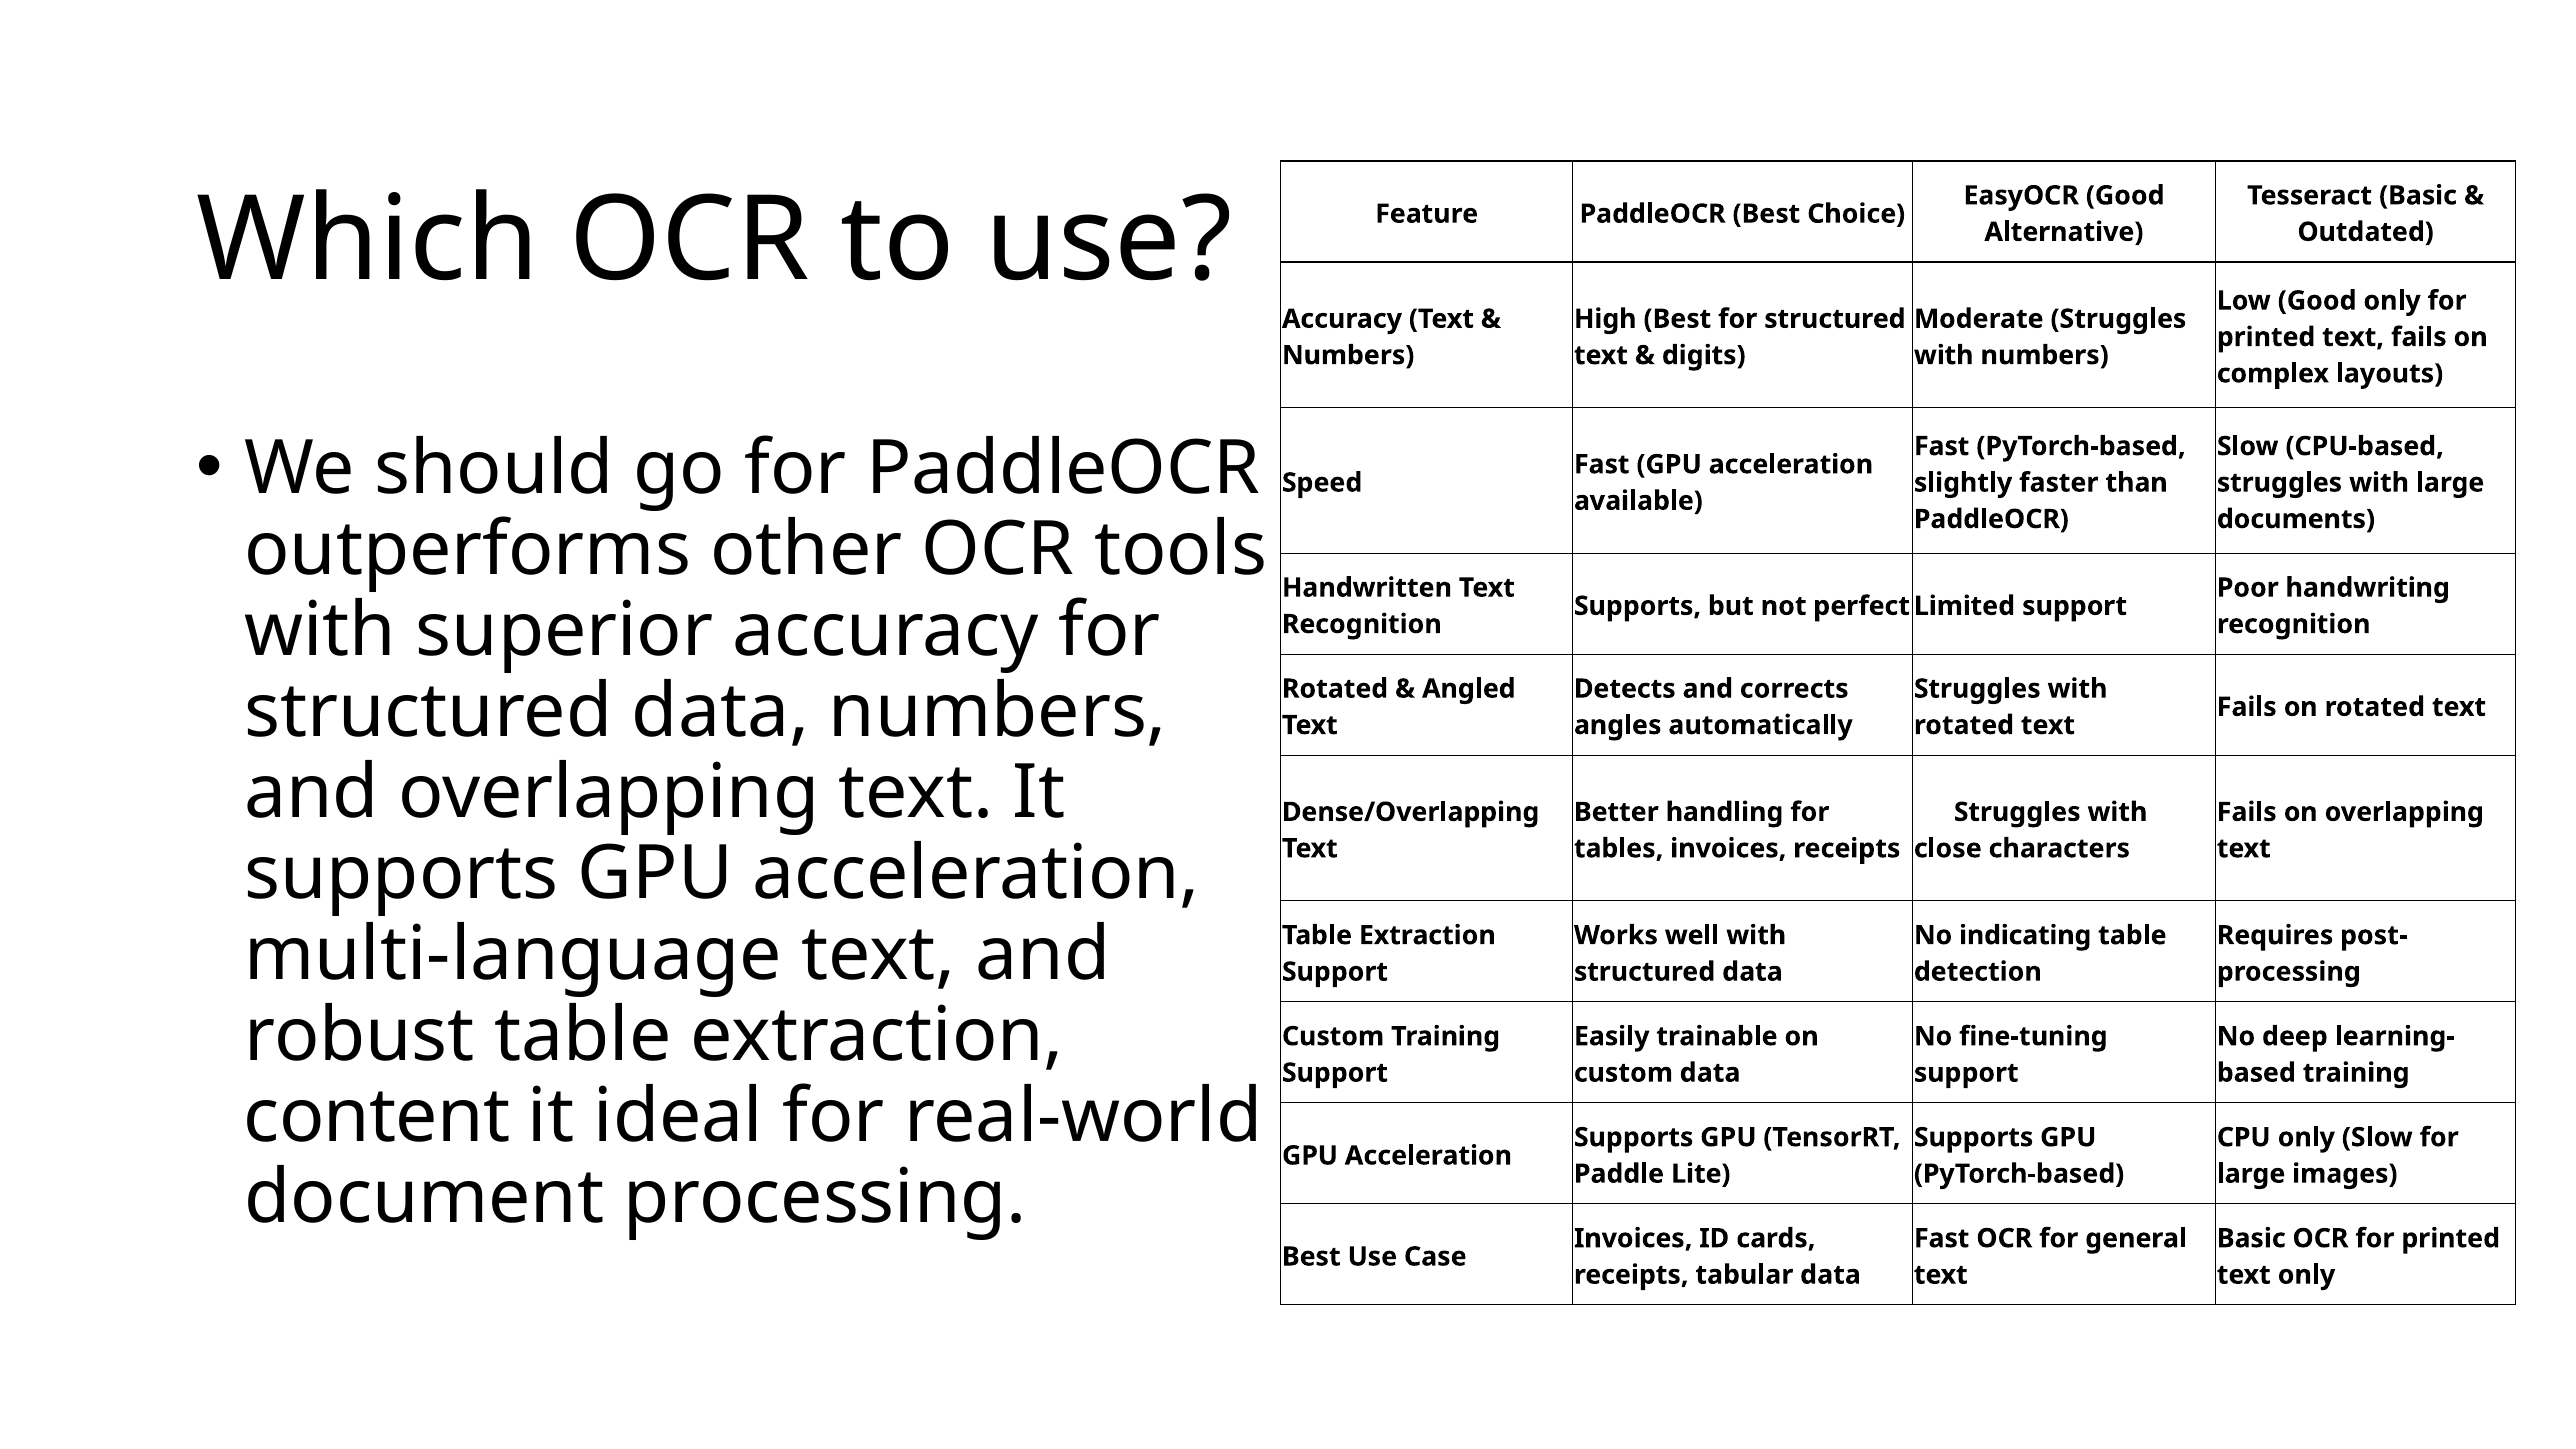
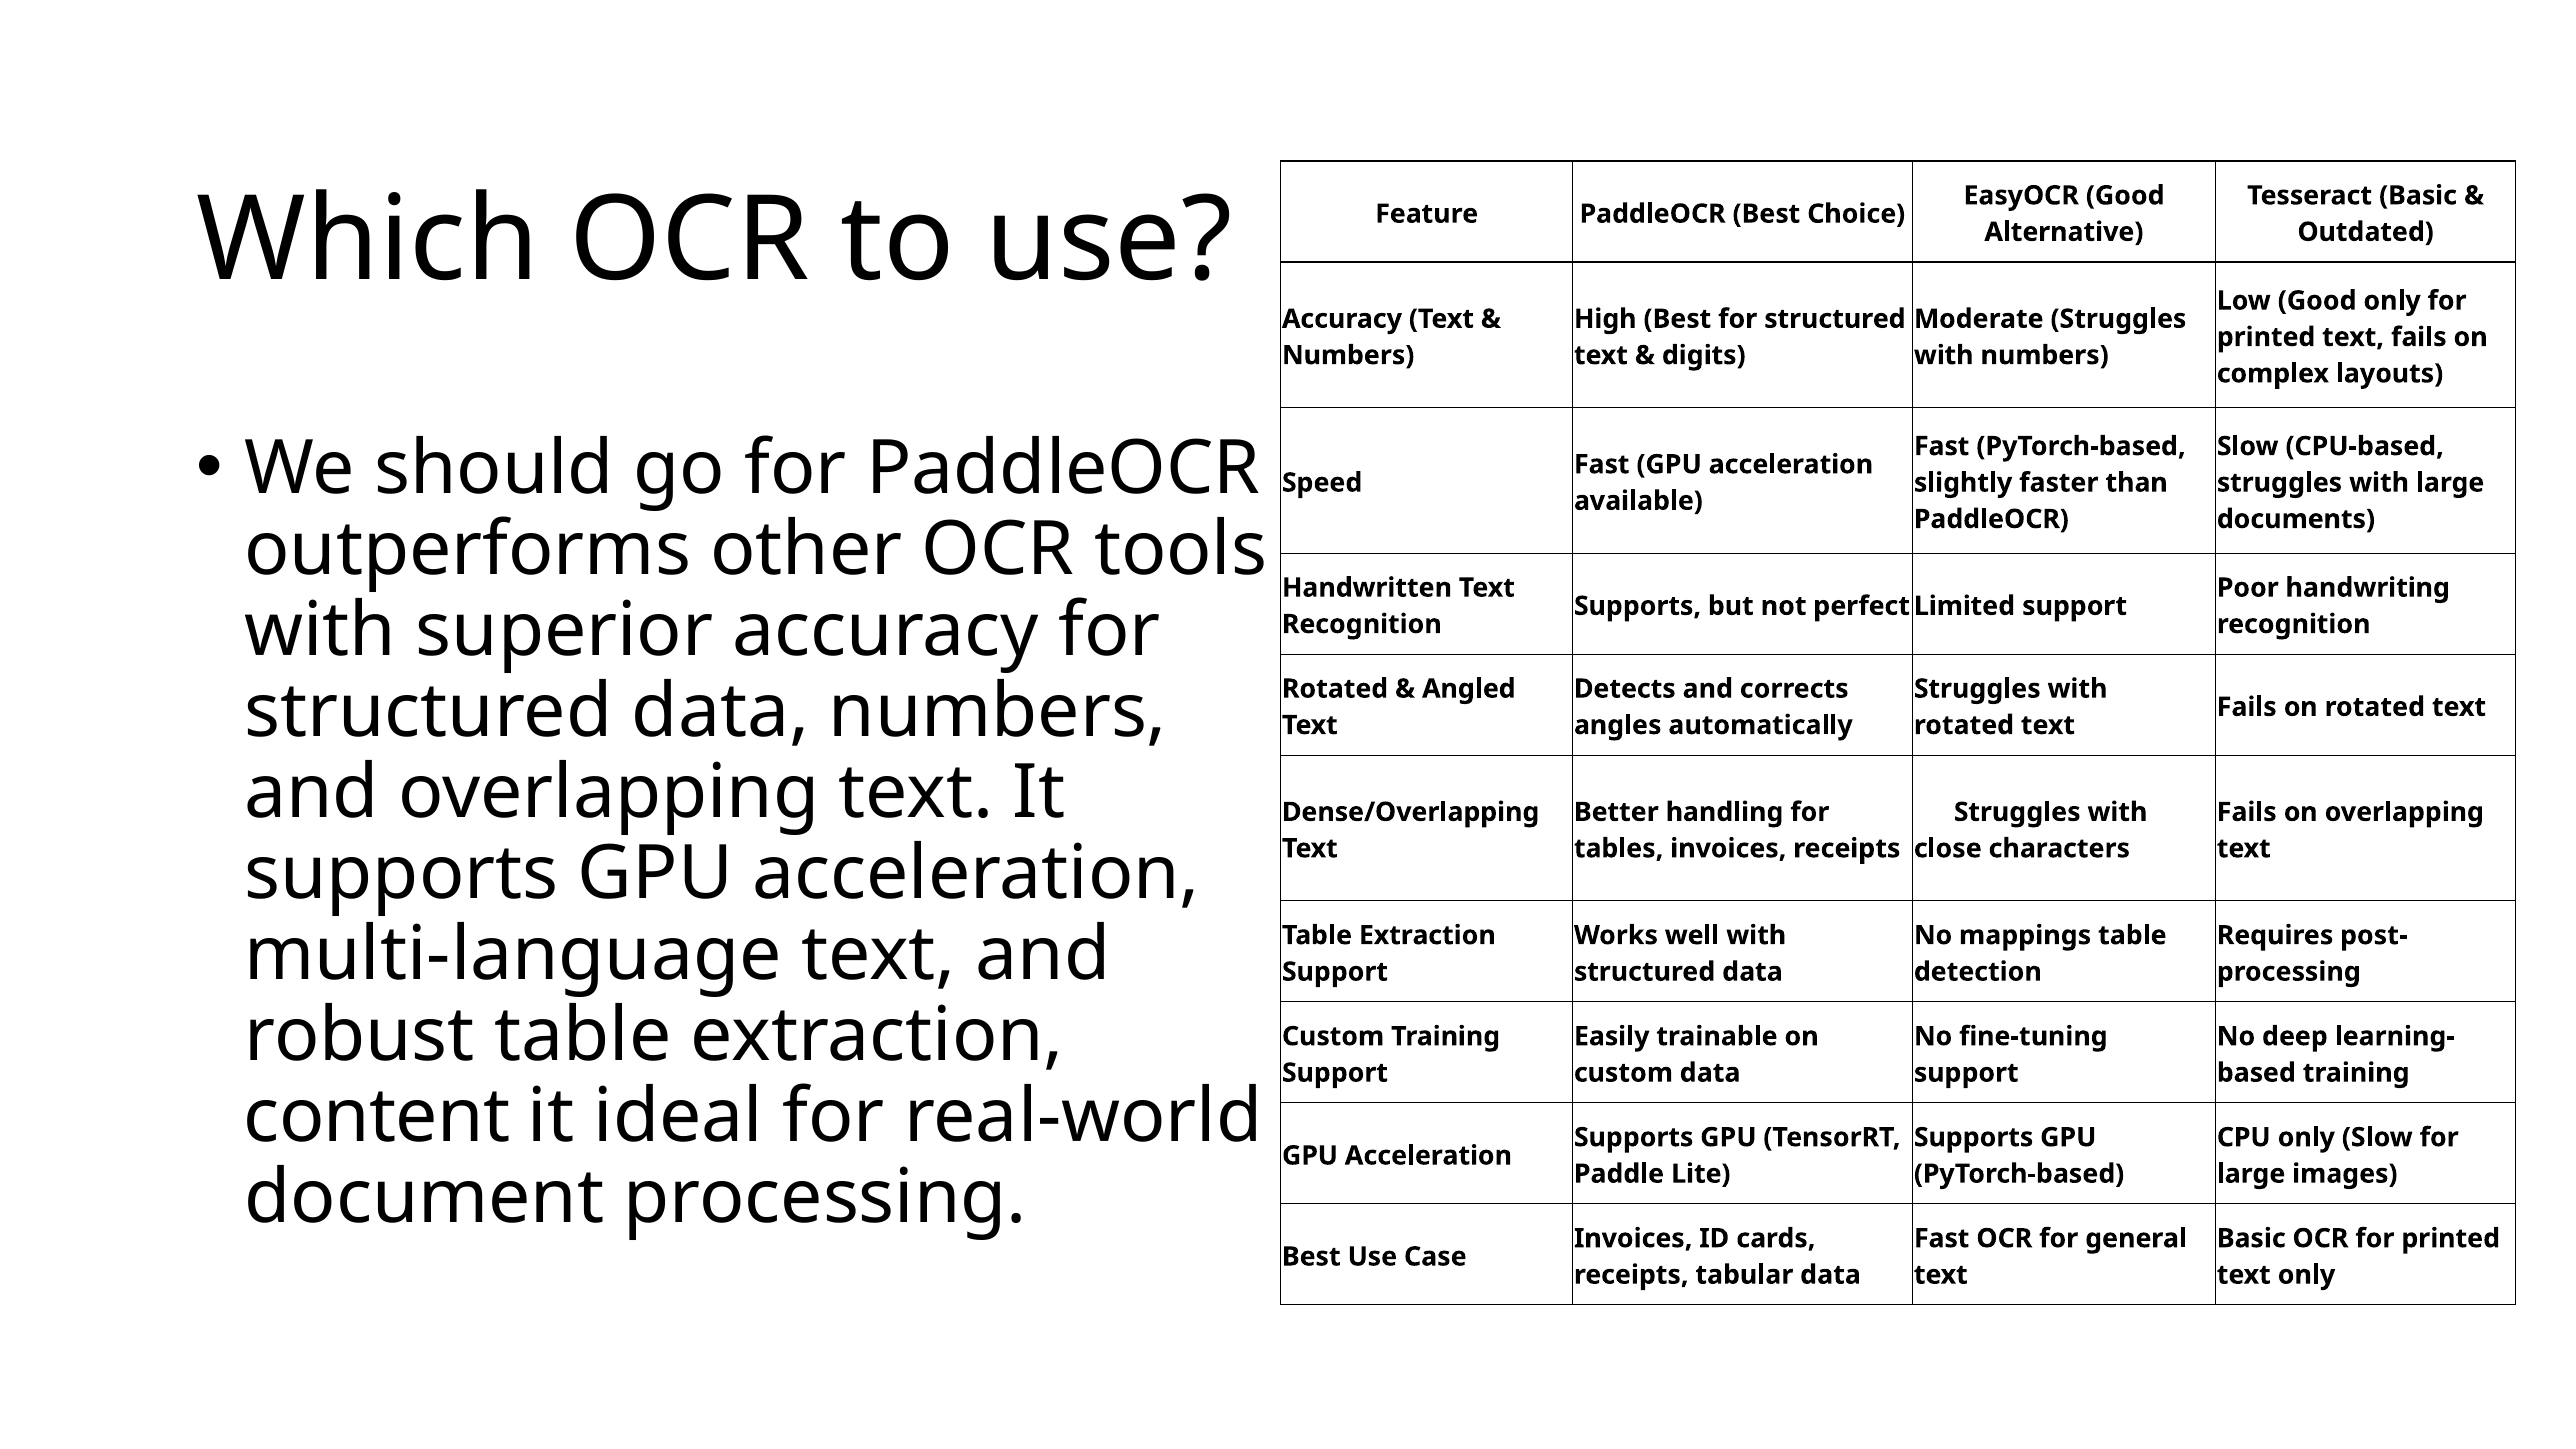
indicating: indicating -> mappings
